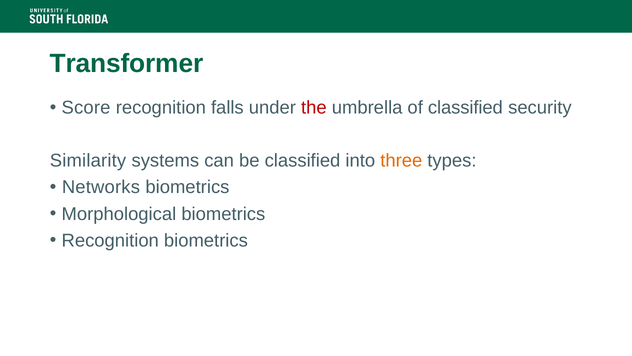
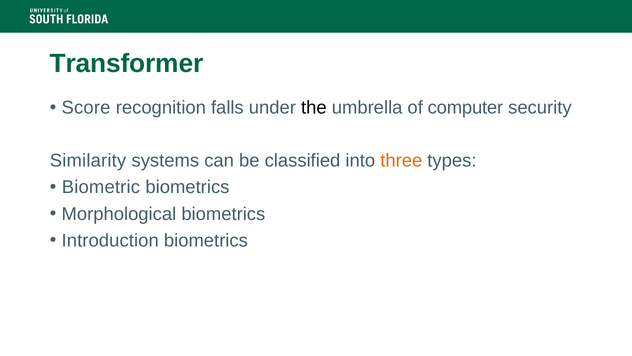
the colour: red -> black
of classified: classified -> computer
Networks: Networks -> Biometric
Recognition at (110, 240): Recognition -> Introduction
